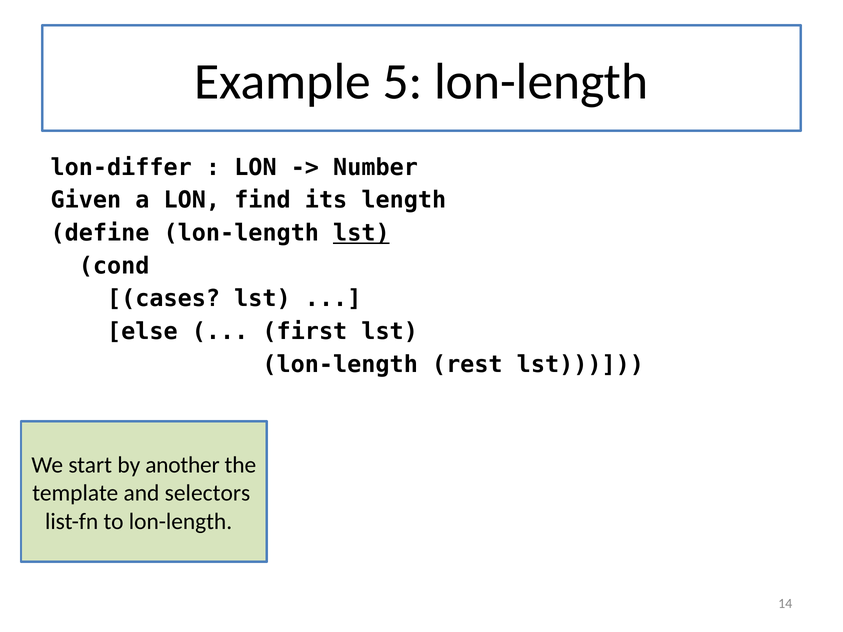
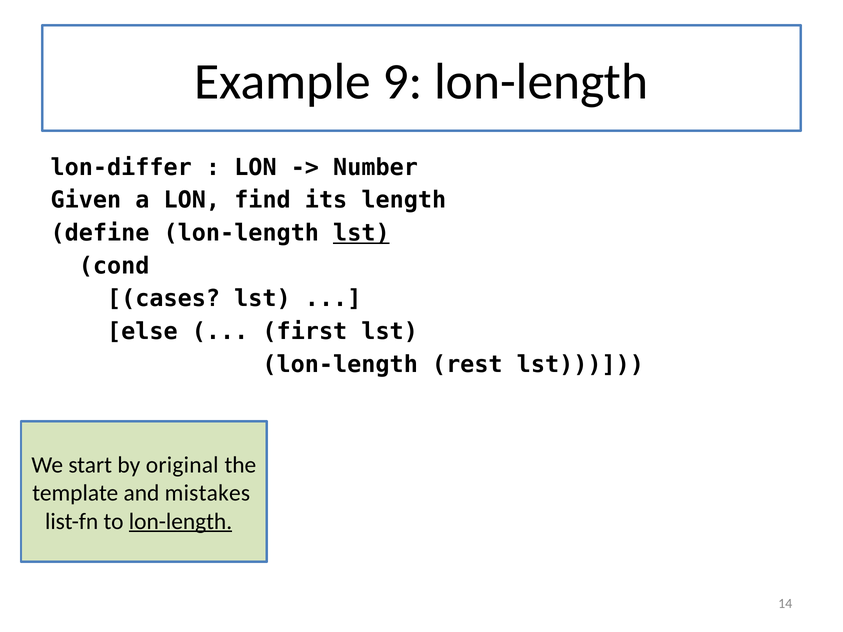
5: 5 -> 9
another: another -> original
selectors: selectors -> mistakes
lon-length at (181, 521) underline: none -> present
